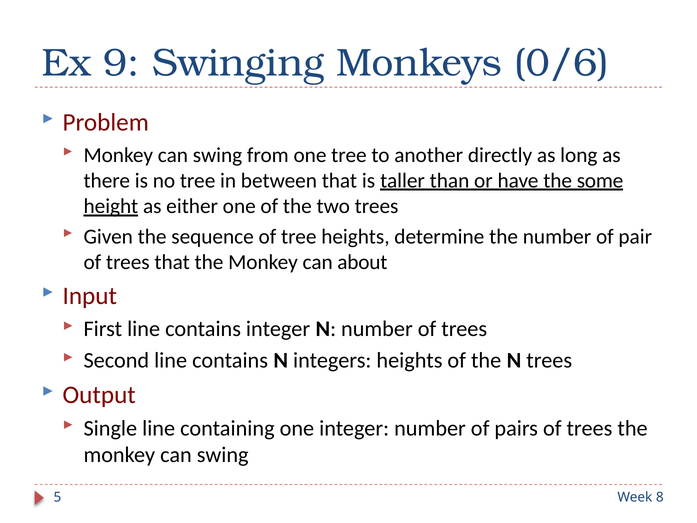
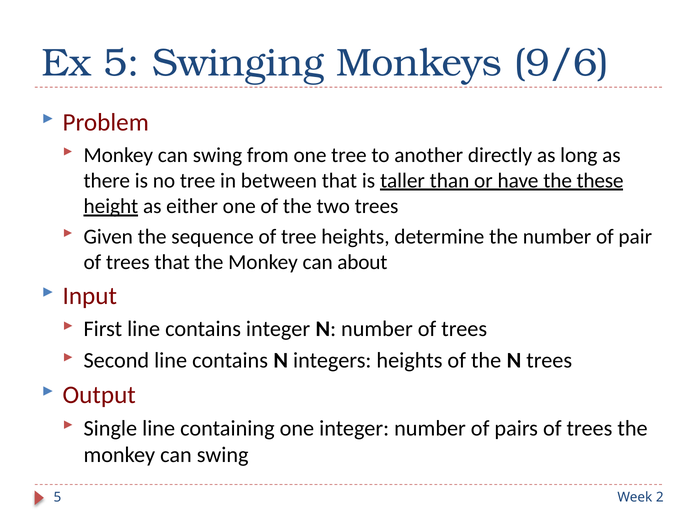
Ex 9: 9 -> 5
0/6: 0/6 -> 9/6
some: some -> these
8: 8 -> 2
